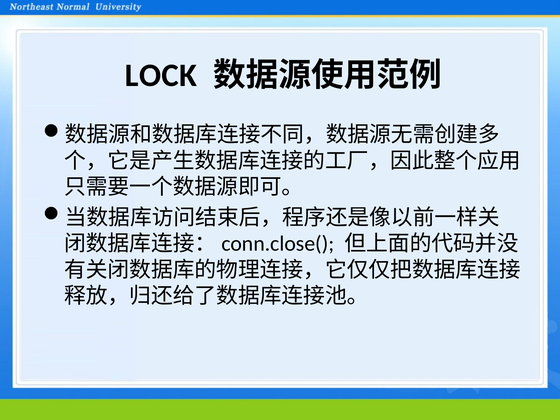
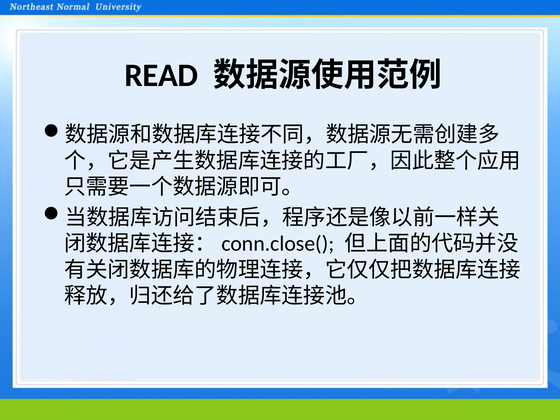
LOCK: LOCK -> READ
